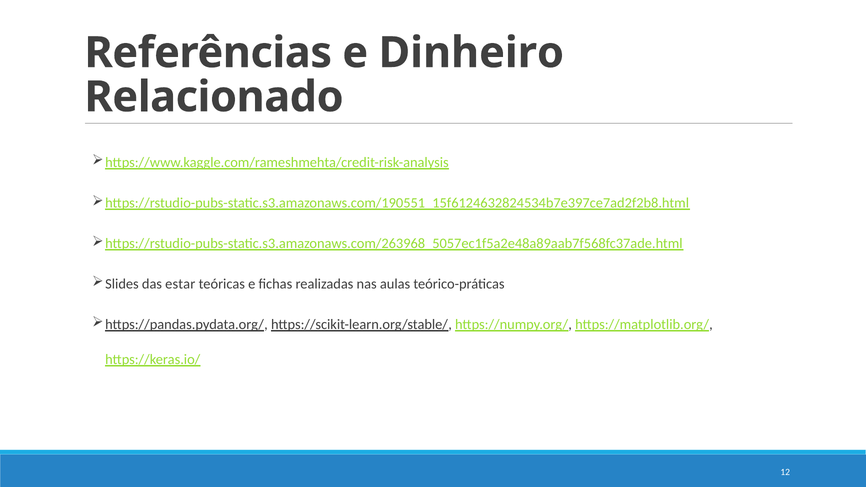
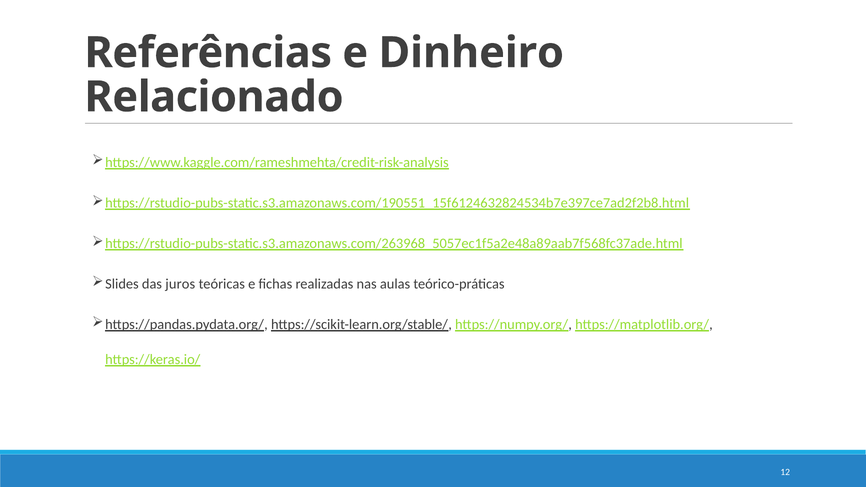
estar: estar -> juros
